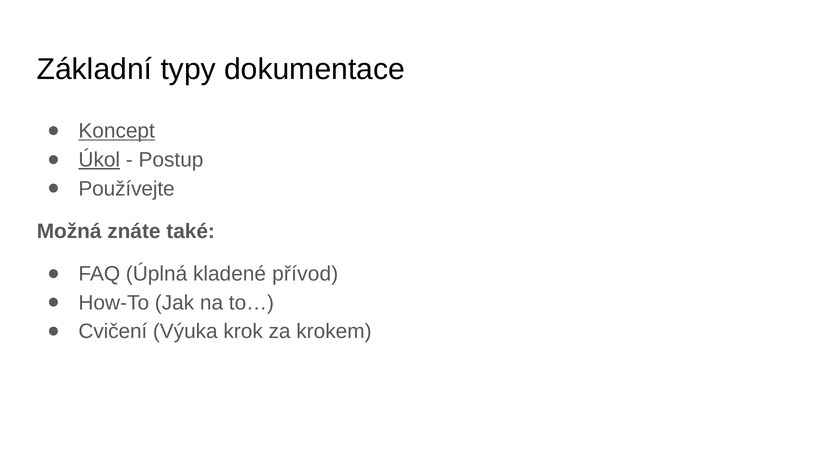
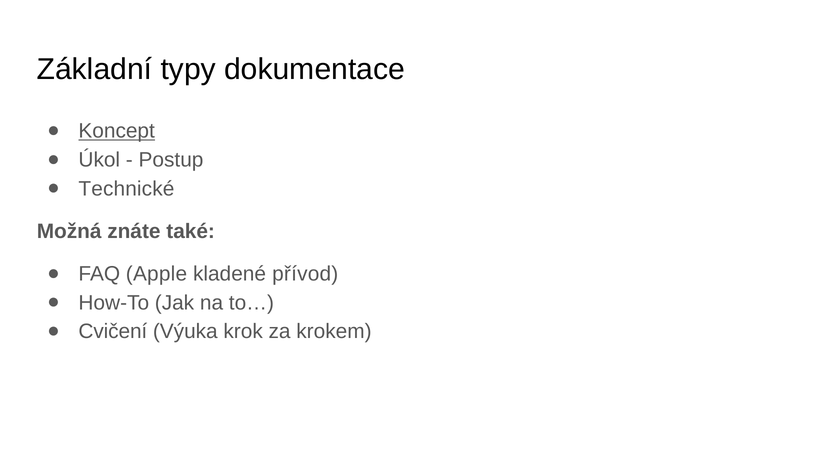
Úkol underline: present -> none
Používejte: Používejte -> Technické
Úplná: Úplná -> Apple
